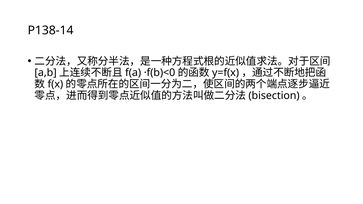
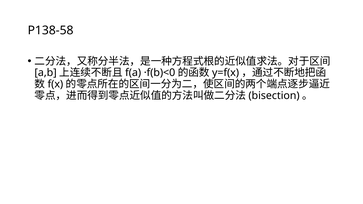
P138-14: P138-14 -> P138-58
